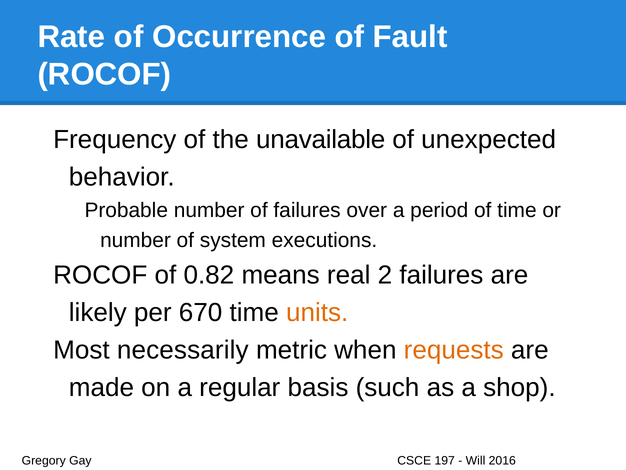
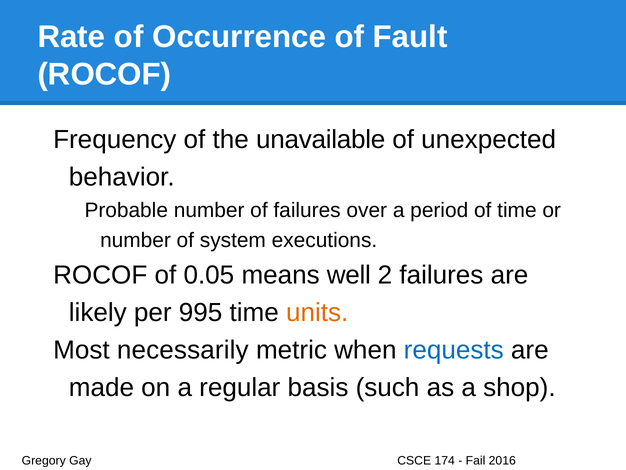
0.82: 0.82 -> 0.05
real: real -> well
670: 670 -> 995
requests colour: orange -> blue
197: 197 -> 174
Will: Will -> Fail
